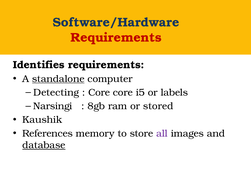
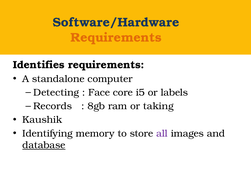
Requirements at (116, 38) colour: red -> orange
standalone underline: present -> none
Core at (99, 93): Core -> Face
Narsingi: Narsingi -> Records
stored: stored -> taking
References: References -> Identifying
